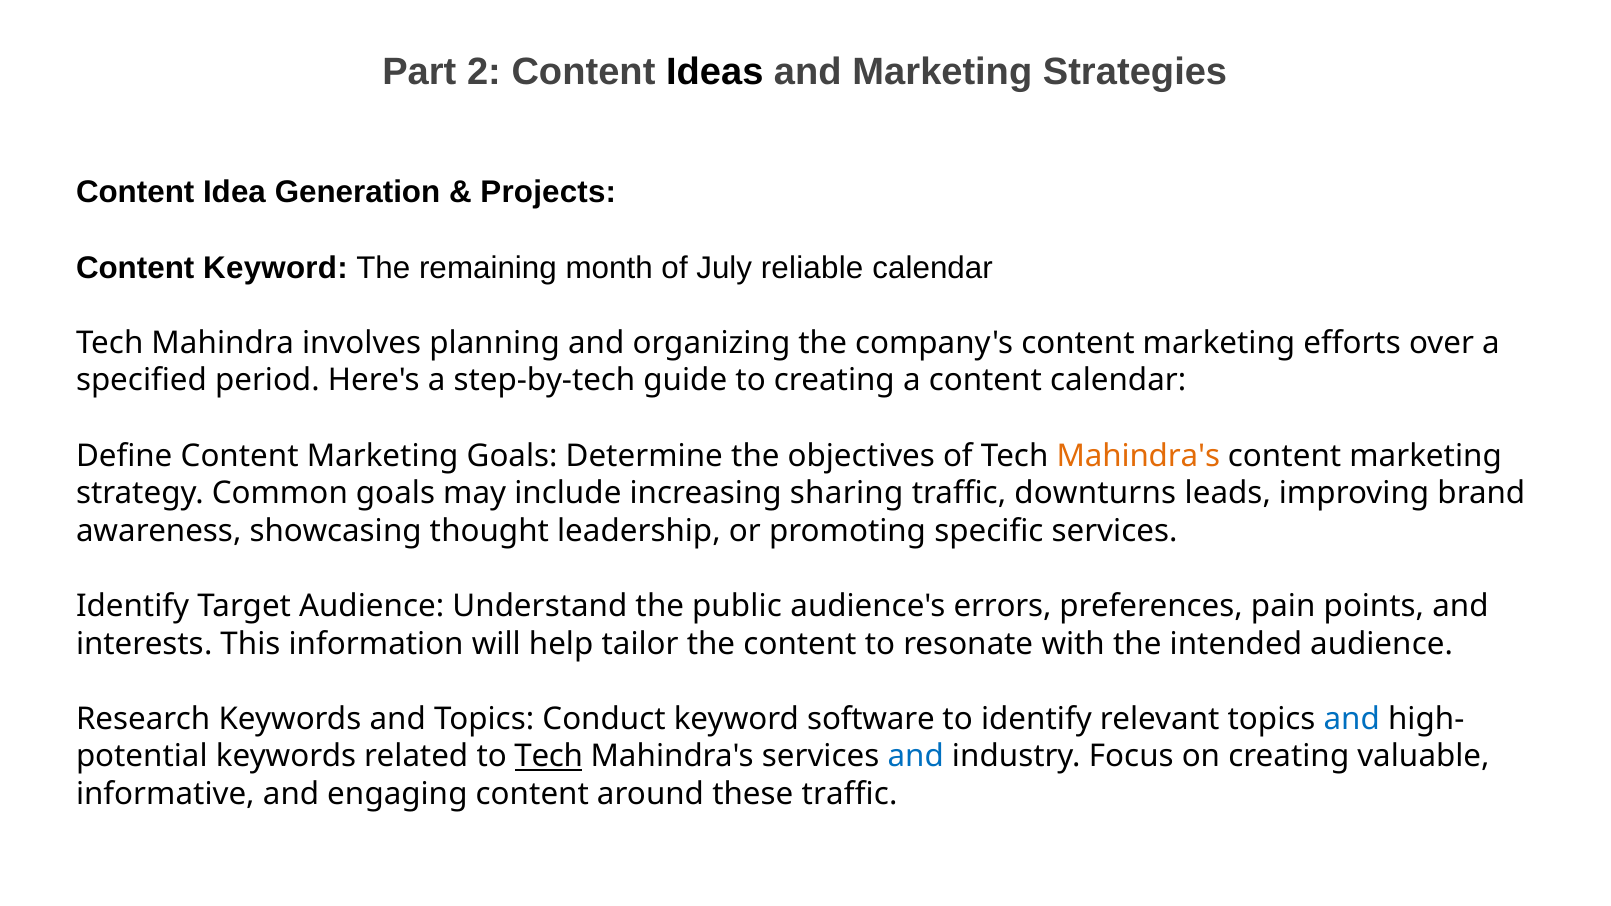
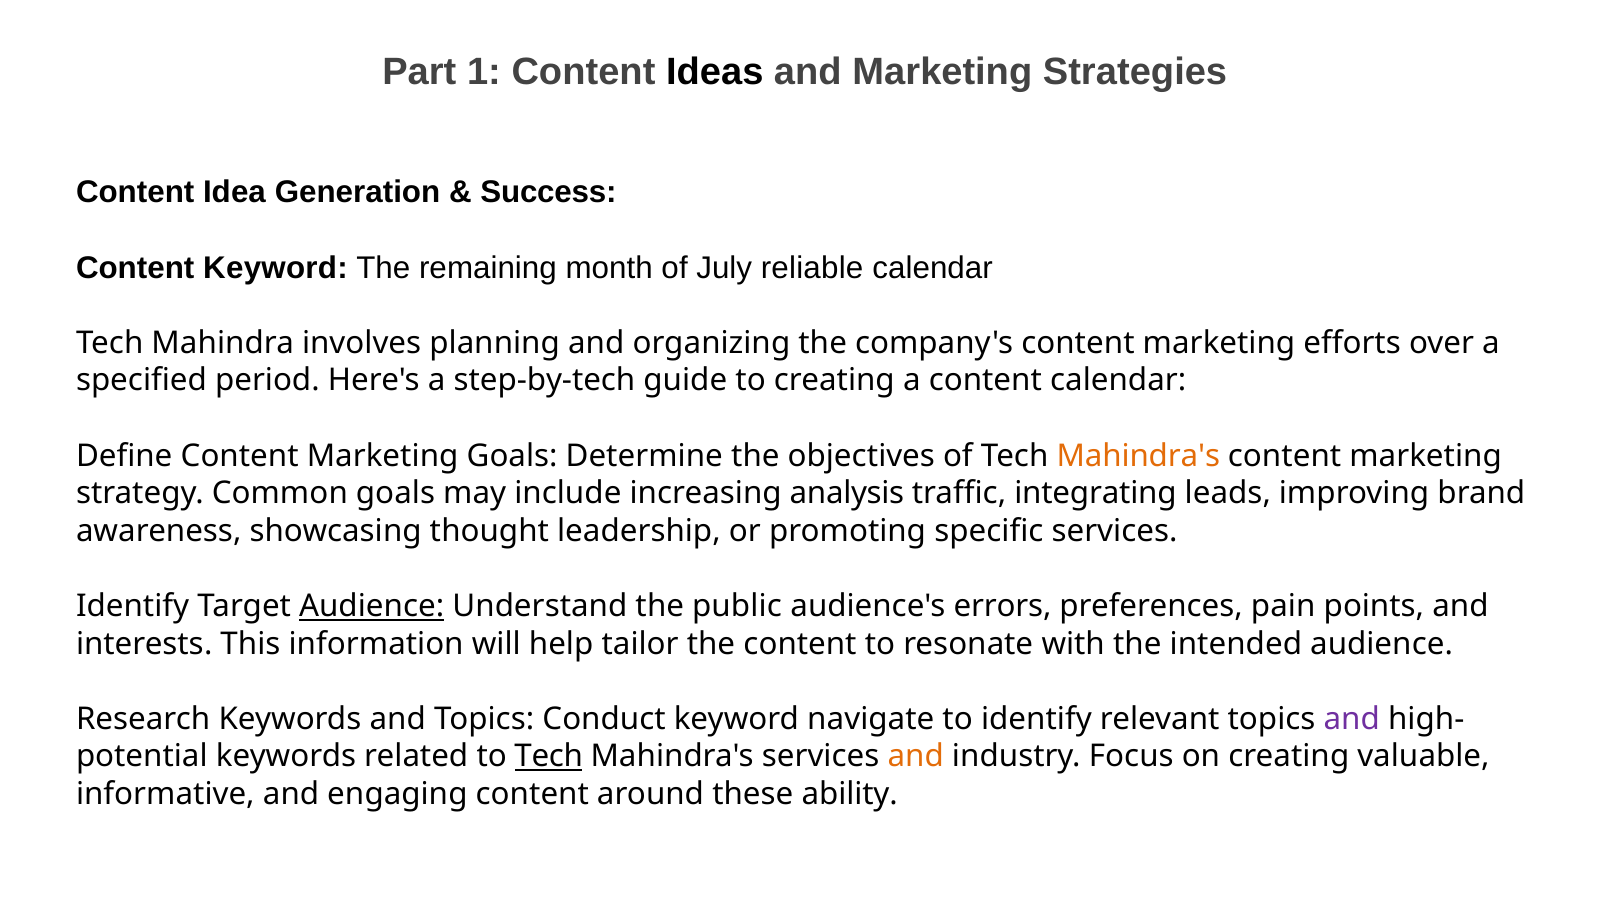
2: 2 -> 1
Projects: Projects -> Success
sharing: sharing -> analysis
downturns: downturns -> integrating
Audience at (372, 606) underline: none -> present
software: software -> navigate
and at (1352, 719) colour: blue -> purple
and at (916, 757) colour: blue -> orange
these traffic: traffic -> ability
